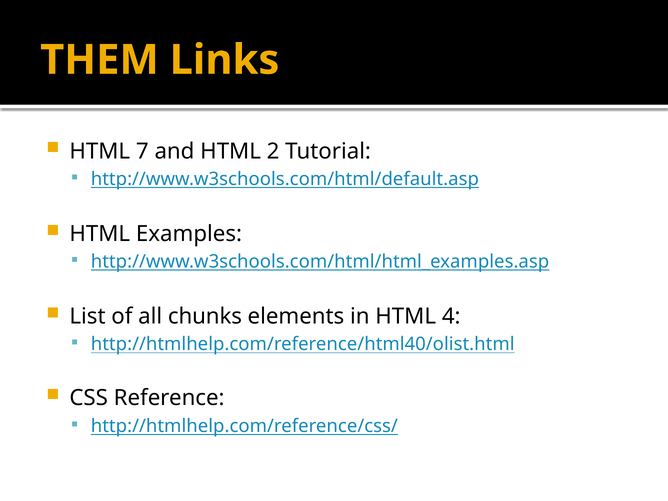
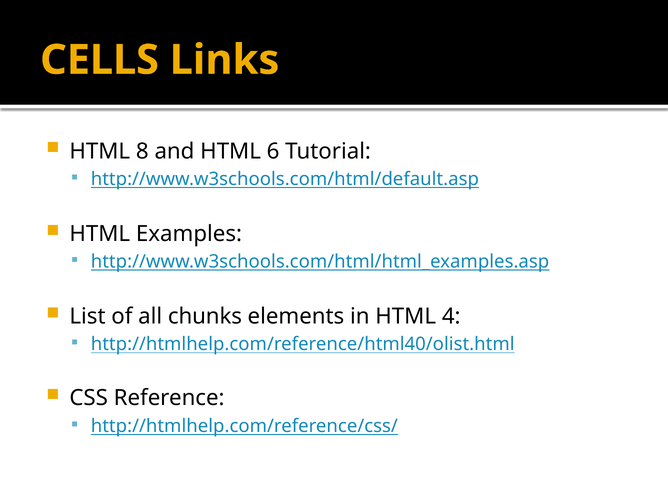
THEM: THEM -> CELLS
7: 7 -> 8
2: 2 -> 6
